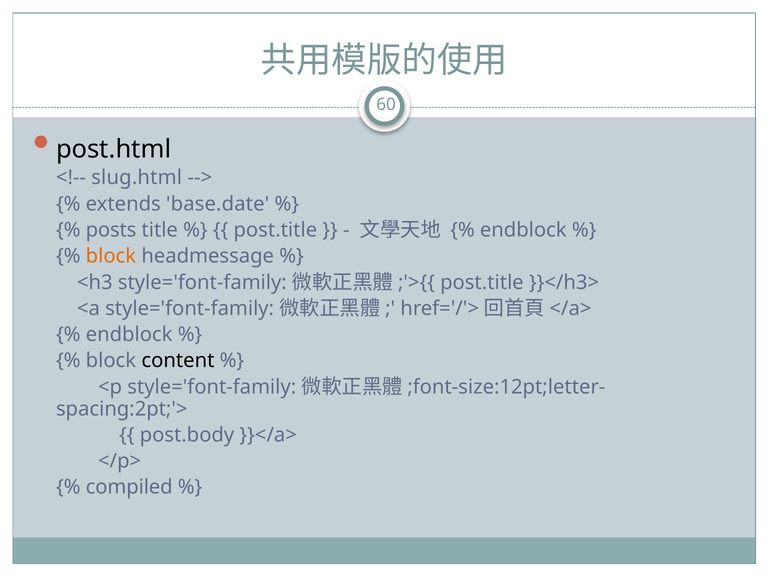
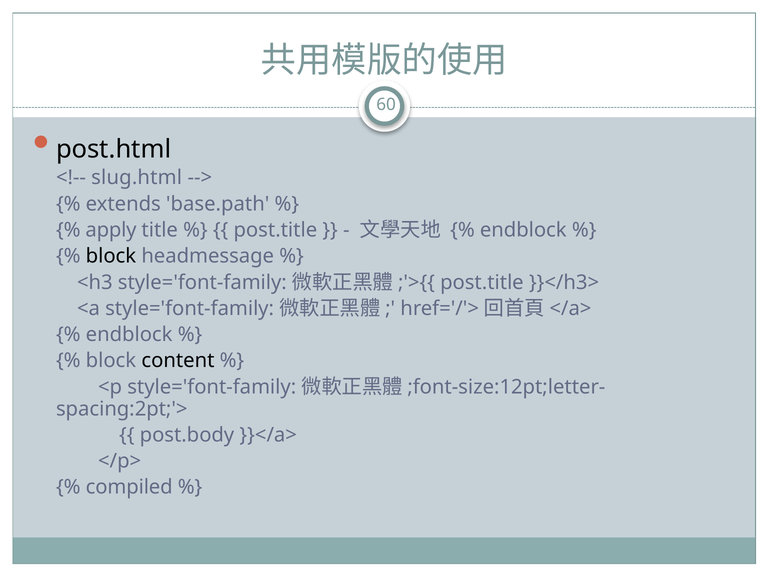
base.date: base.date -> base.path
posts: posts -> apply
block at (111, 256) colour: orange -> black
